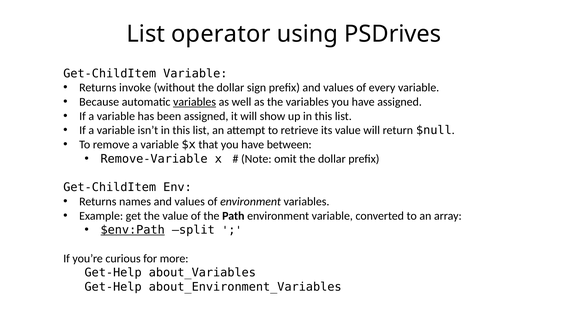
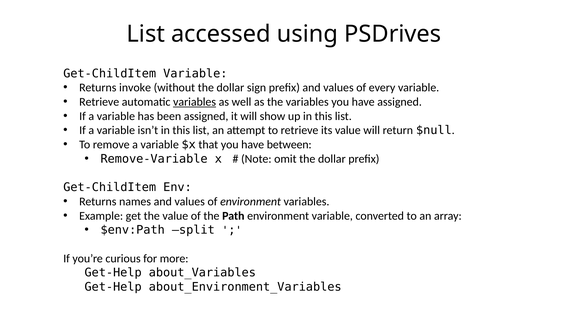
operator: operator -> accessed
Because at (99, 102): Because -> Retrieve
$env:Path underline: present -> none
